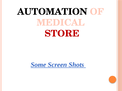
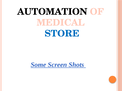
STORE colour: red -> blue
